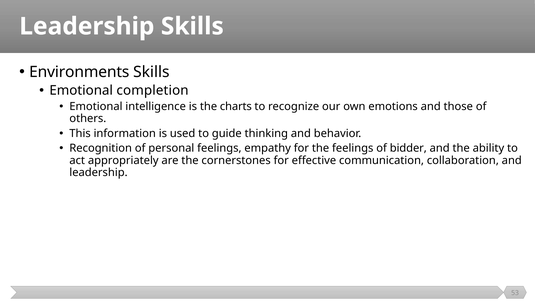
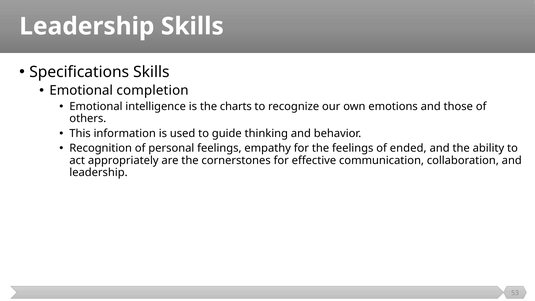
Environments: Environments -> Specifications
bidder: bidder -> ended
